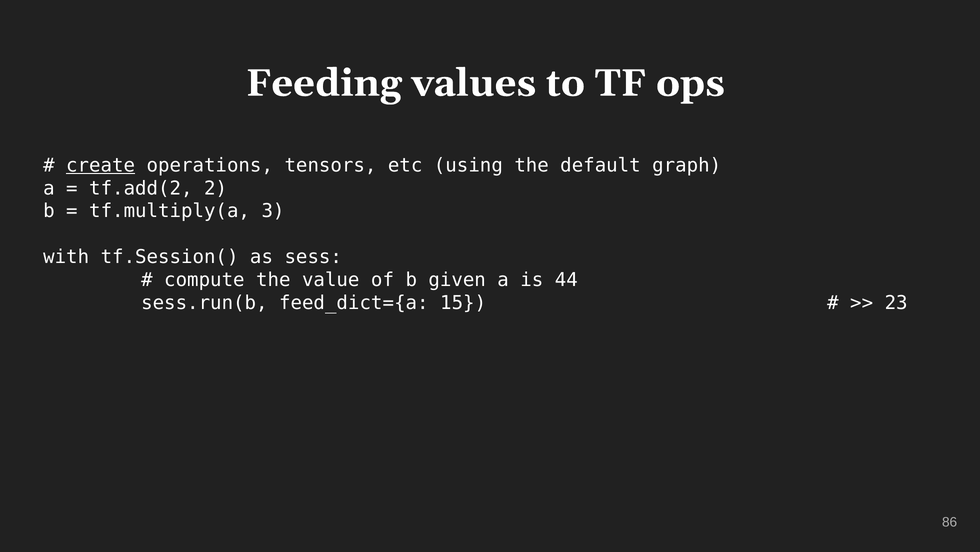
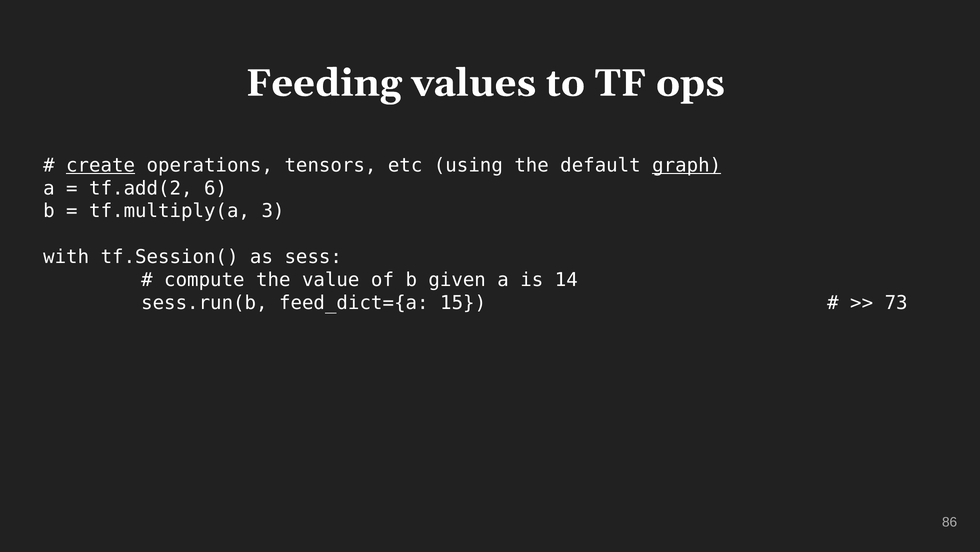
graph underline: none -> present
2: 2 -> 6
44: 44 -> 14
23: 23 -> 73
